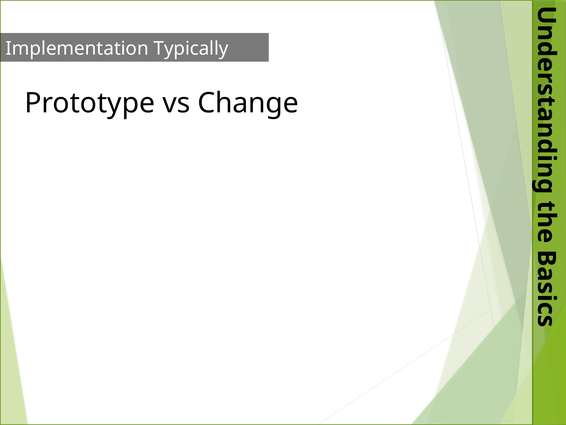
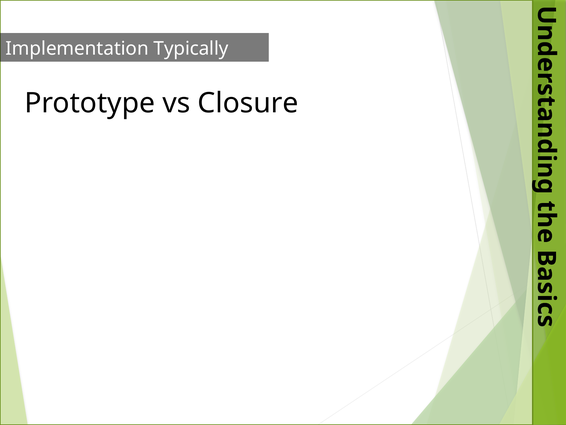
Change: Change -> Closure
